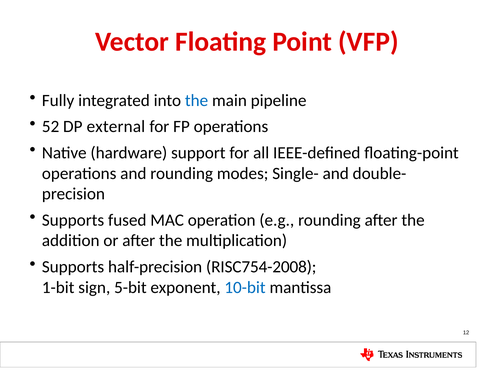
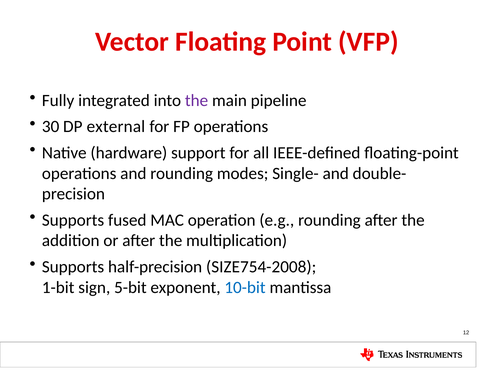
the at (197, 100) colour: blue -> purple
52: 52 -> 30
RISC754-2008: RISC754-2008 -> SIZE754-2008
